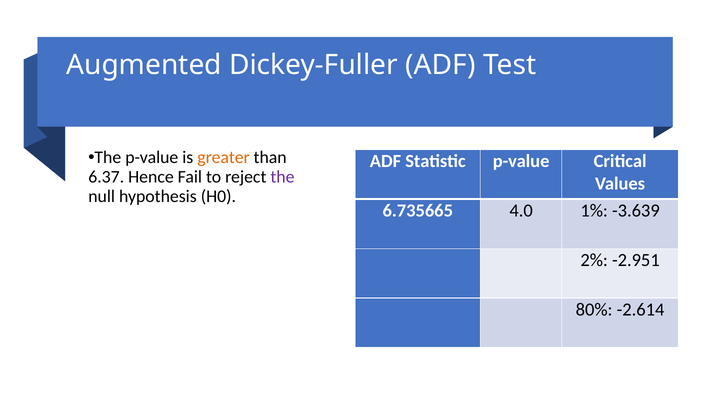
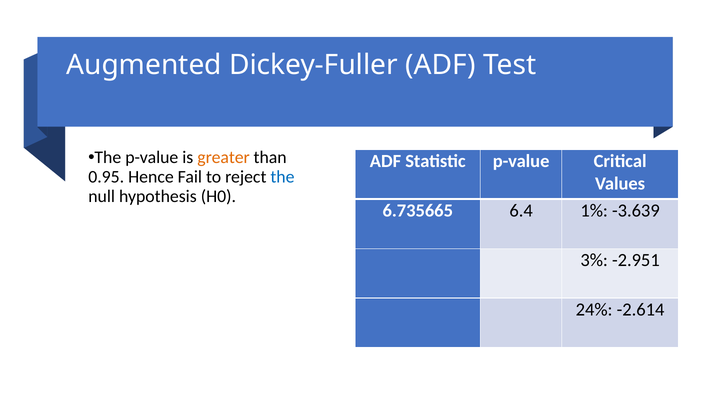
6.37: 6.37 -> 0.95
the at (282, 177) colour: purple -> blue
4.0: 4.0 -> 6.4
2%: 2% -> 3%
80%: 80% -> 24%
